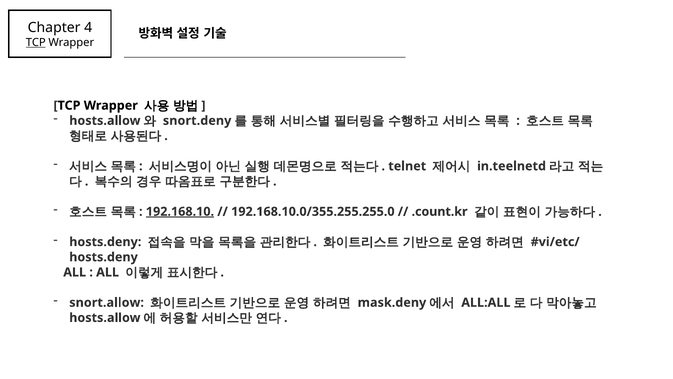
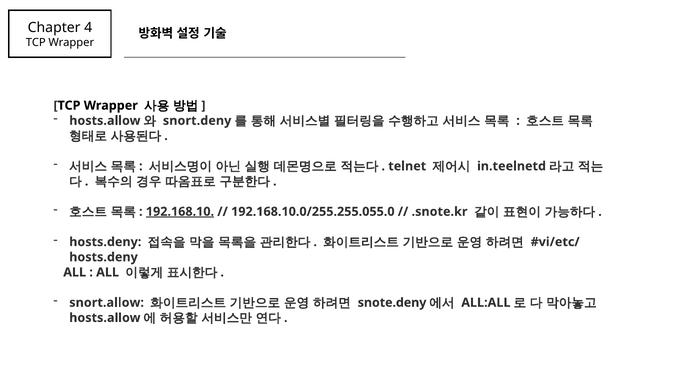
TCP at (36, 42) underline: present -> none
192.168.10.0/355.255.255.0: 192.168.10.0/355.255.255.0 -> 192.168.10.0/255.255.055.0
.count.kr: .count.kr -> .snote.kr
mask.deny: mask.deny -> snote.deny
